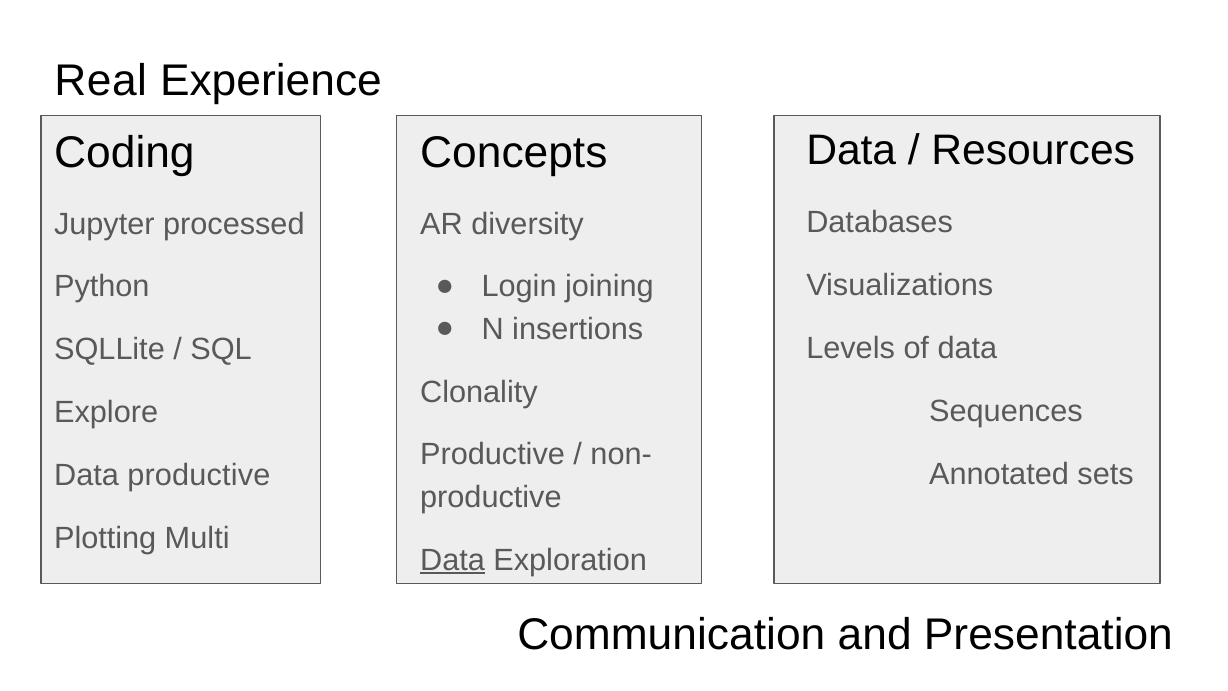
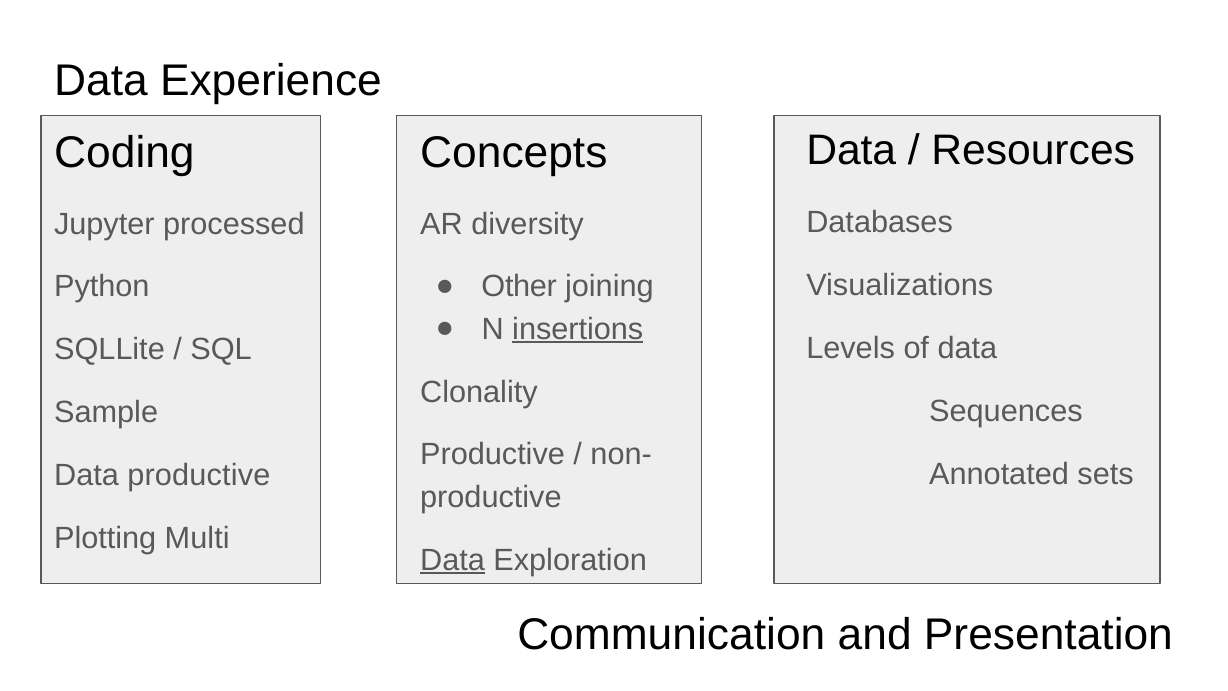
Real at (101, 81): Real -> Data
Login: Login -> Other
insertions underline: none -> present
Explore: Explore -> Sample
